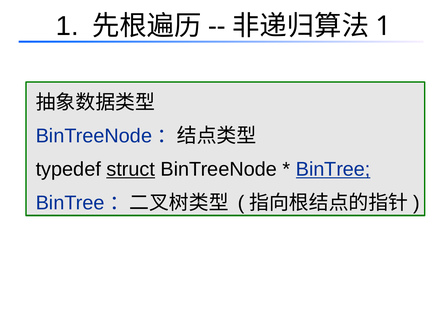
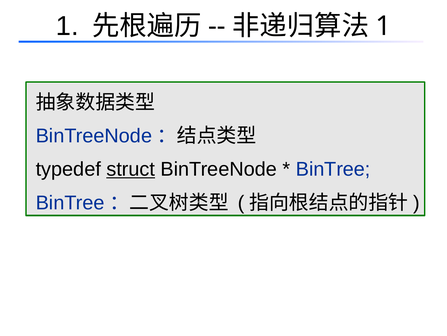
BinTree at (333, 169) underline: present -> none
